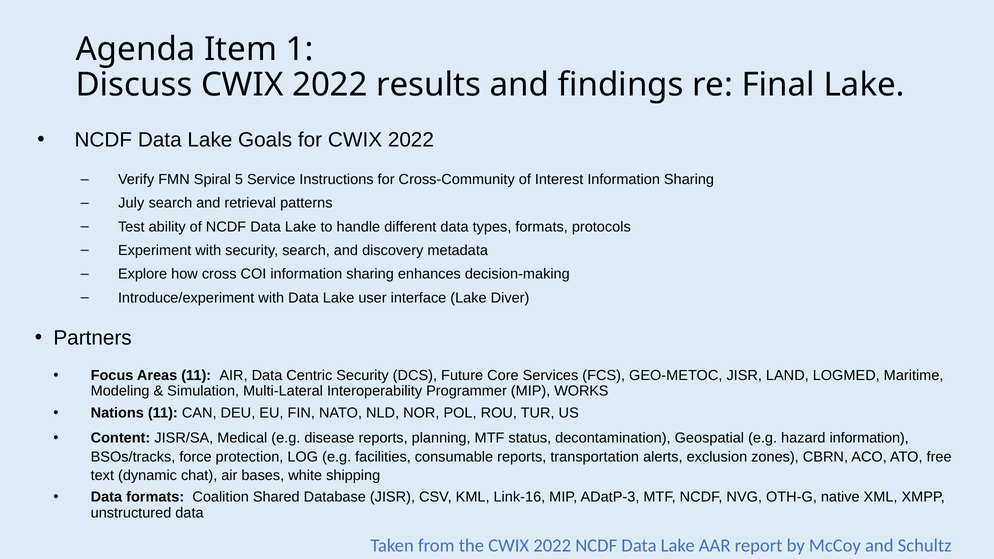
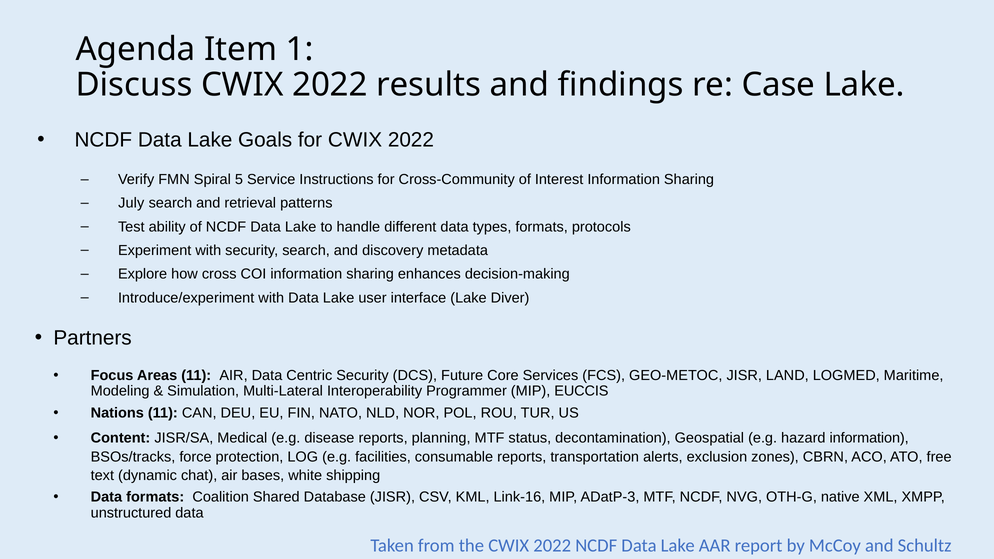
Final: Final -> Case
WORKS: WORKS -> EUCCIS
